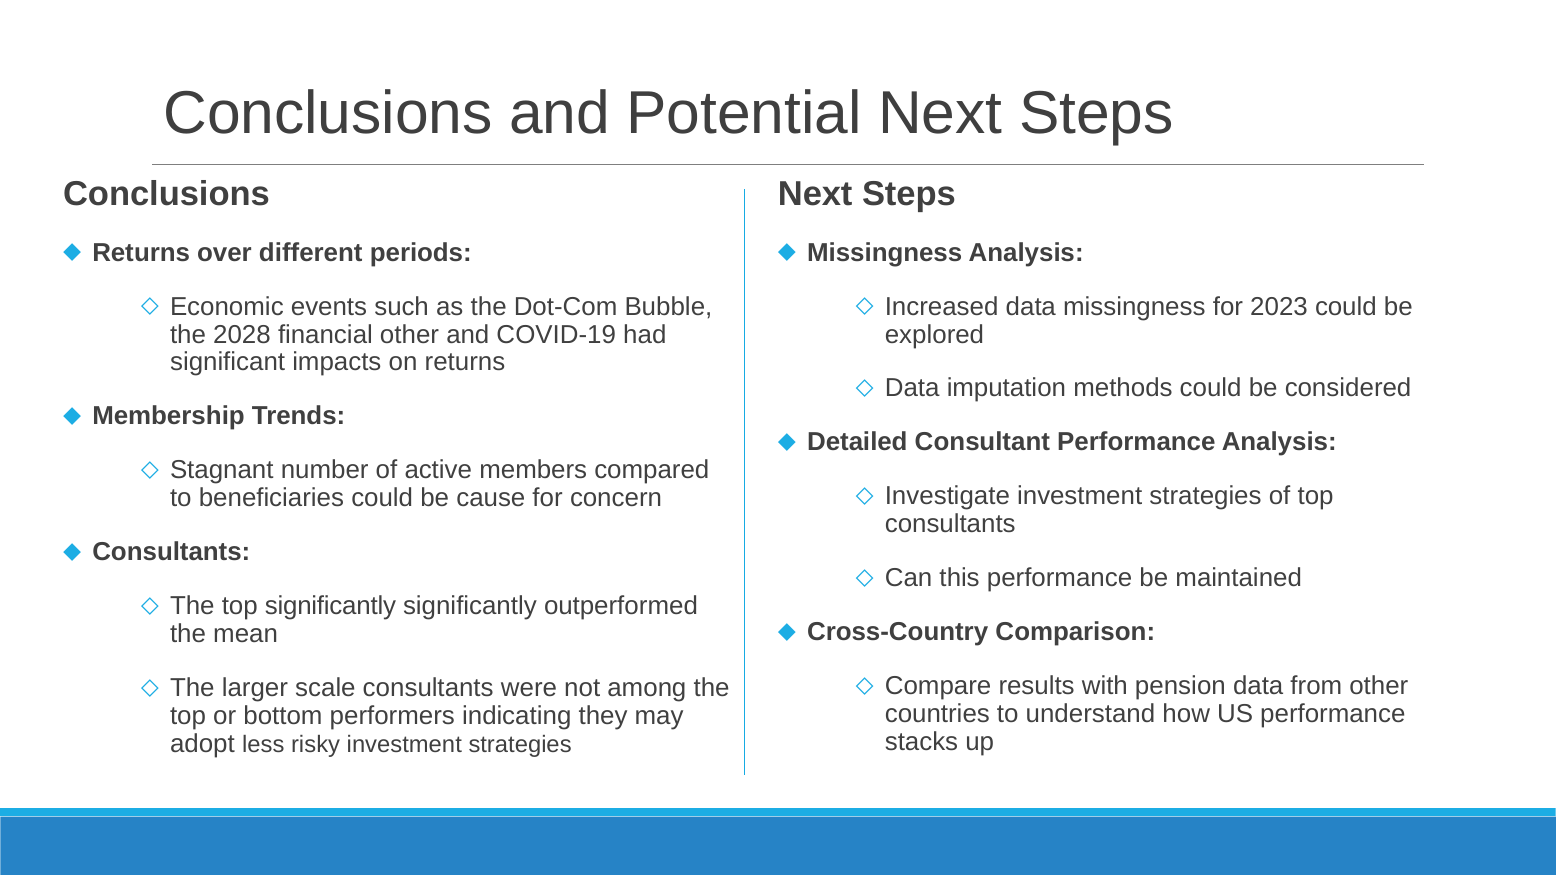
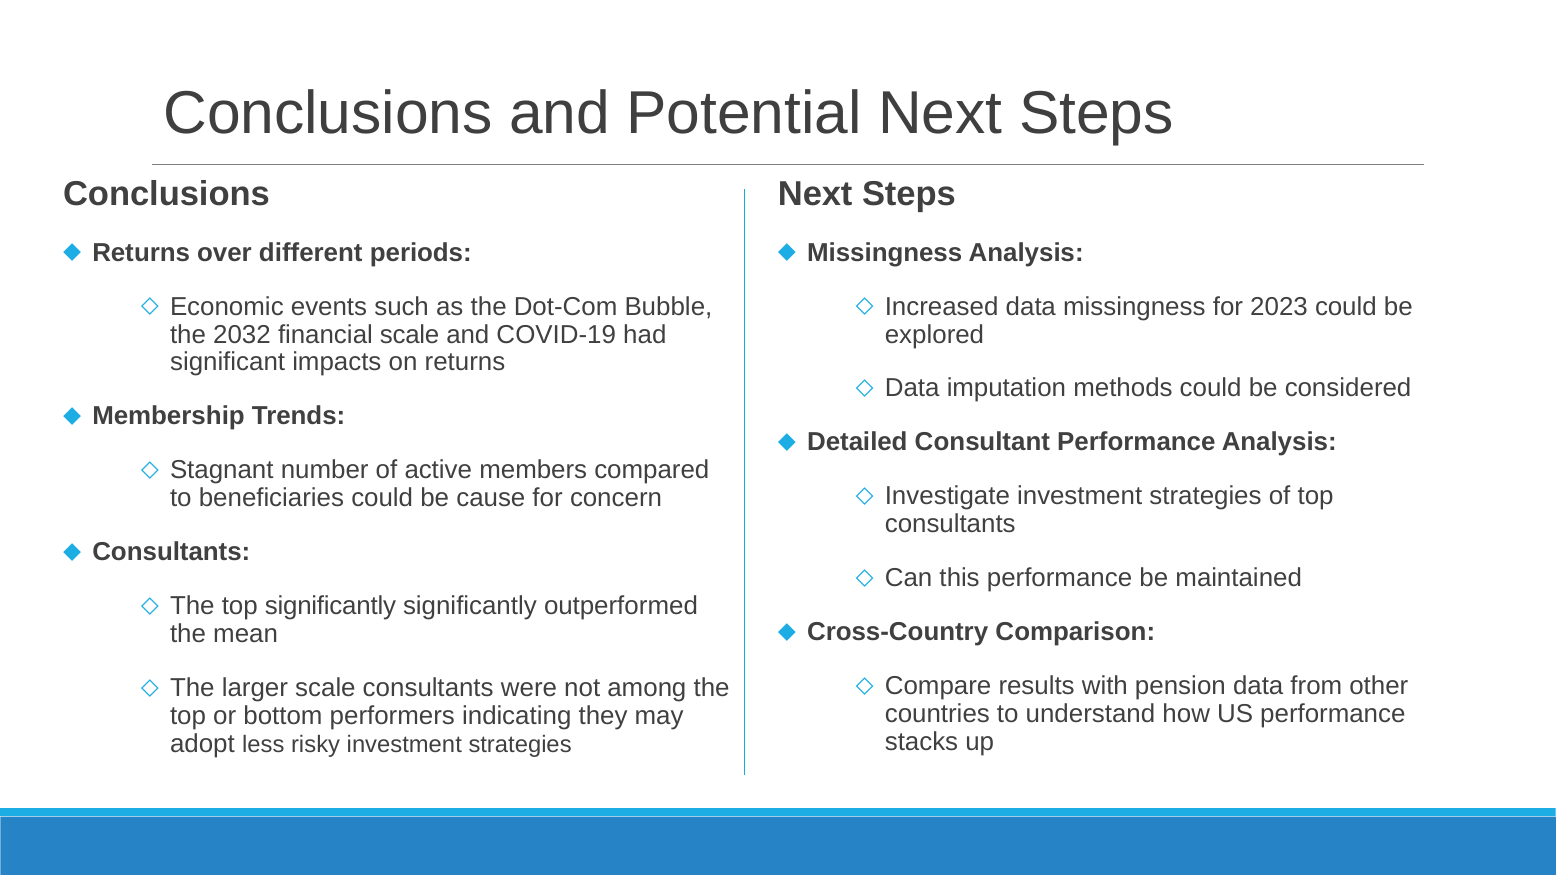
2028: 2028 -> 2032
financial other: other -> scale
